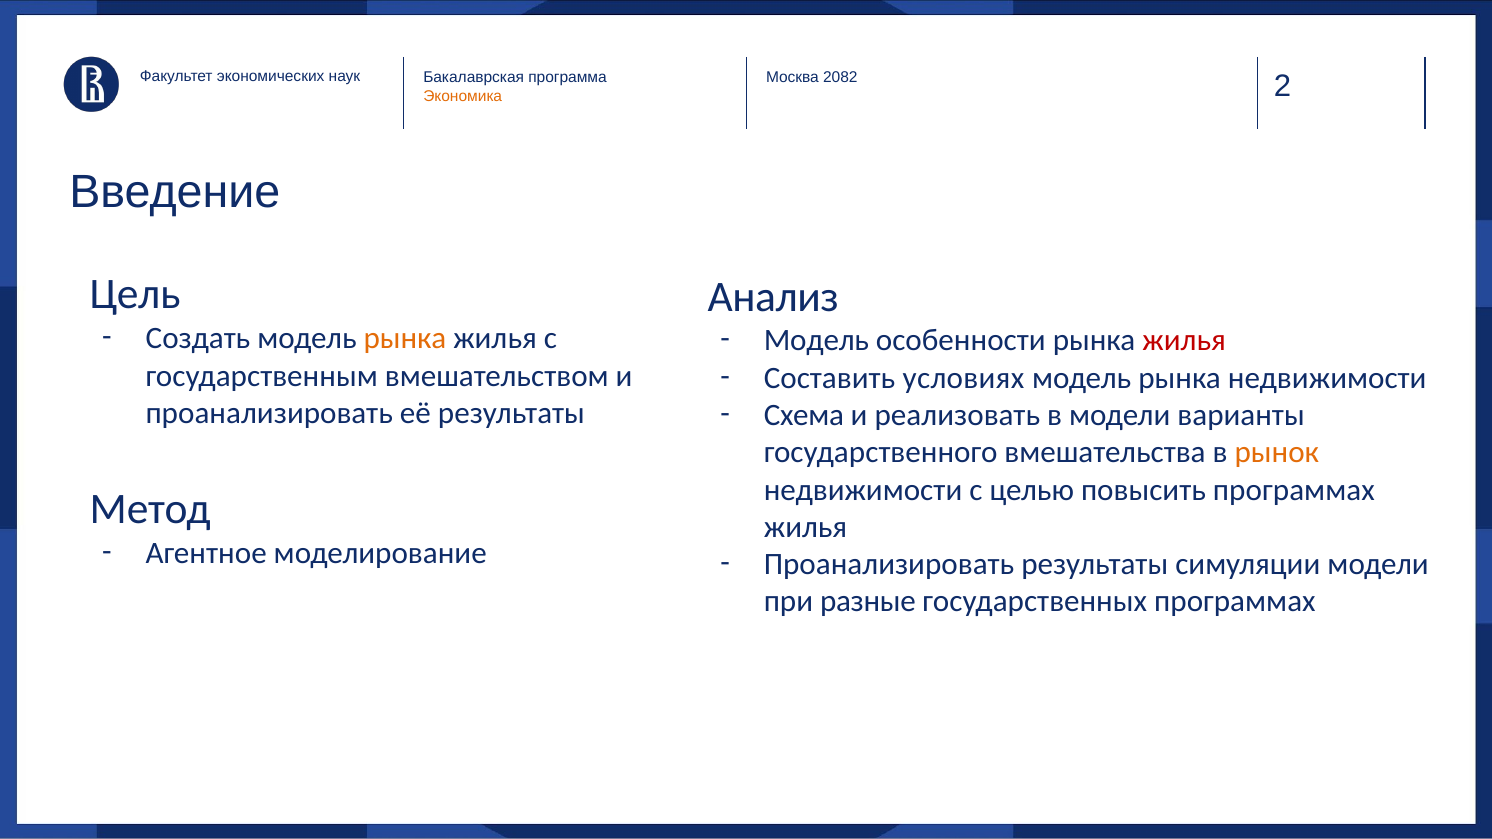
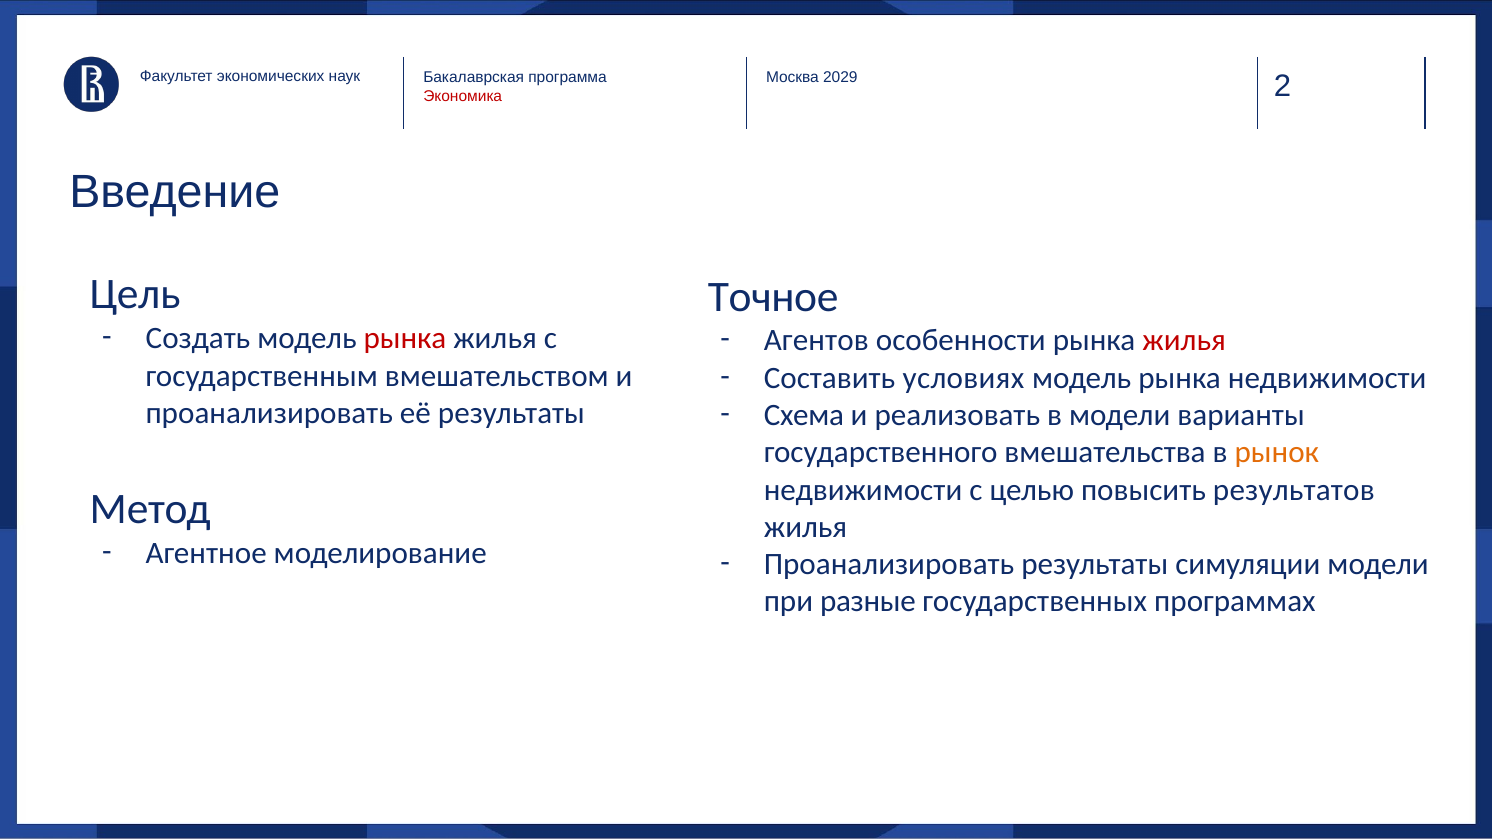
2082: 2082 -> 2029
Экономика colour: orange -> red
Анализ: Анализ -> Точное
рынка at (405, 339) colour: orange -> red
Модель at (816, 341): Модель -> Агентов
повысить программах: программах -> результатов
